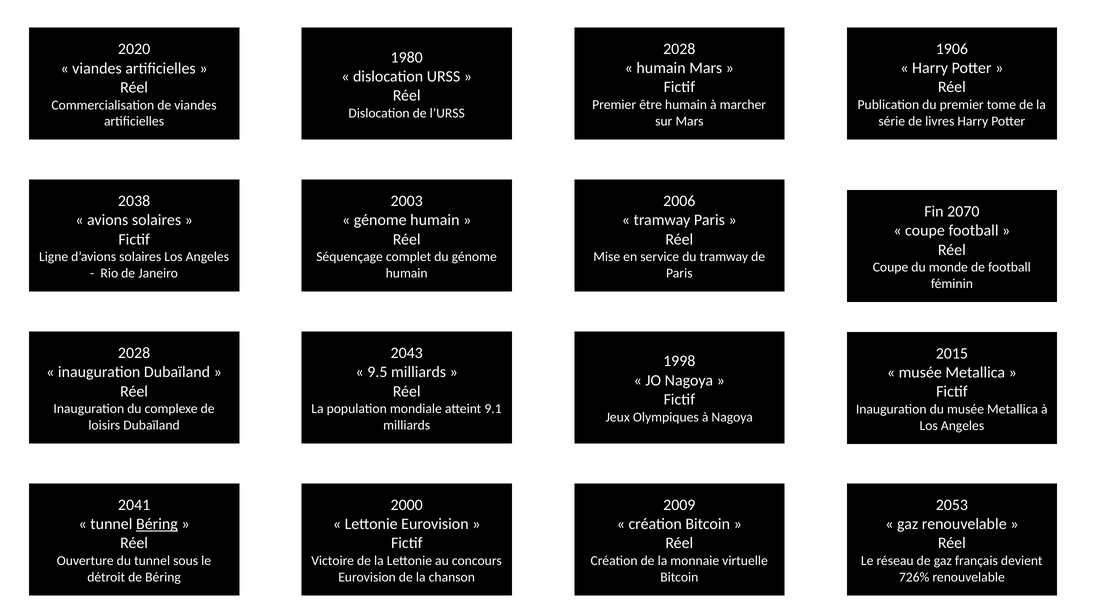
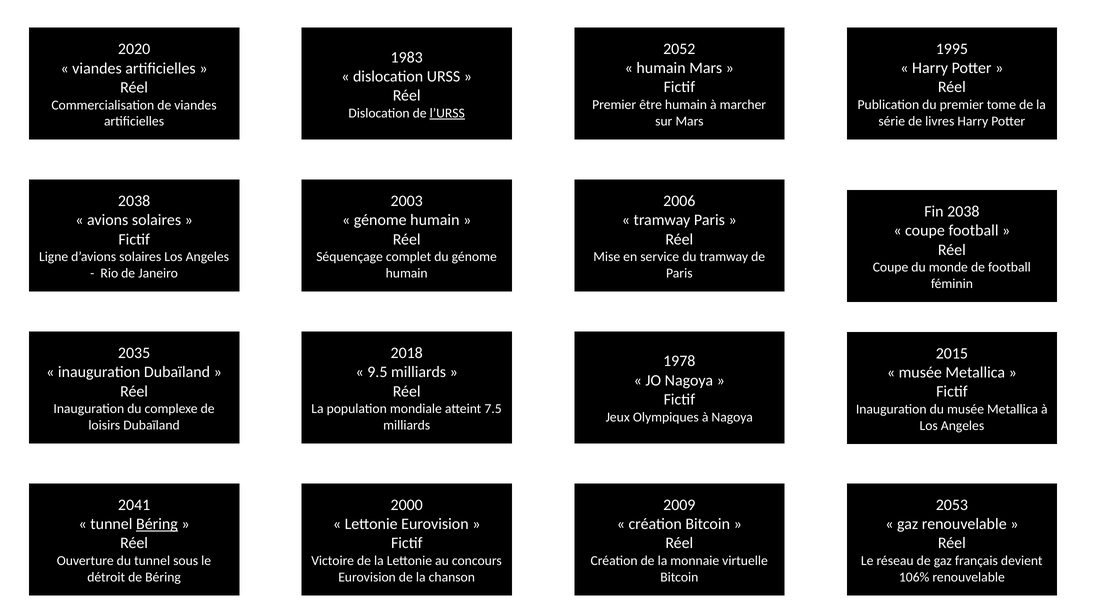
2028 at (679, 49): 2028 -> 2052
1906: 1906 -> 1995
1980: 1980 -> 1983
l’URSS underline: none -> present
Fin 2070: 2070 -> 2038
2028 at (134, 353): 2028 -> 2035
2043: 2043 -> 2018
1998: 1998 -> 1978
9.1: 9.1 -> 7.5
726%: 726% -> 106%
